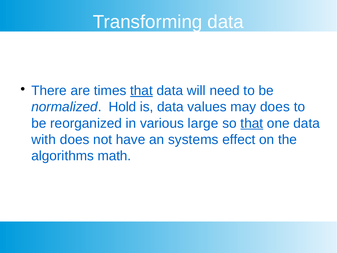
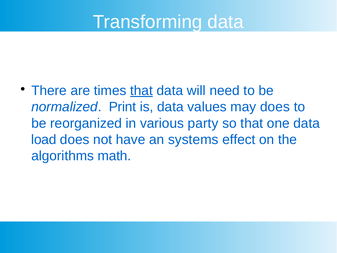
Hold: Hold -> Print
large: large -> party
that at (252, 123) underline: present -> none
with: with -> load
